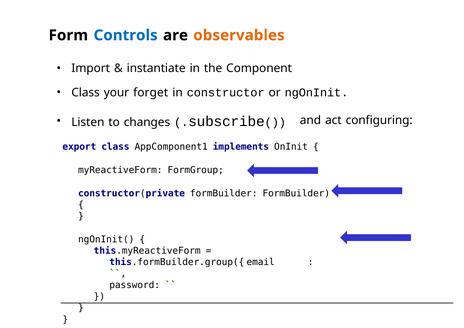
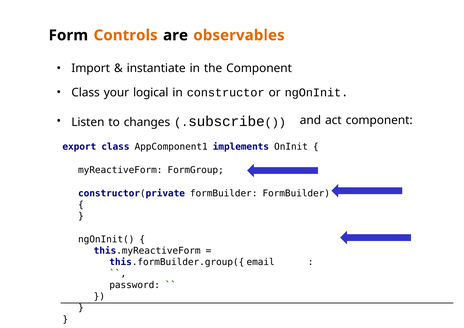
Controls colour: blue -> orange
forget: forget -> logical
act configuring: configuring -> component
